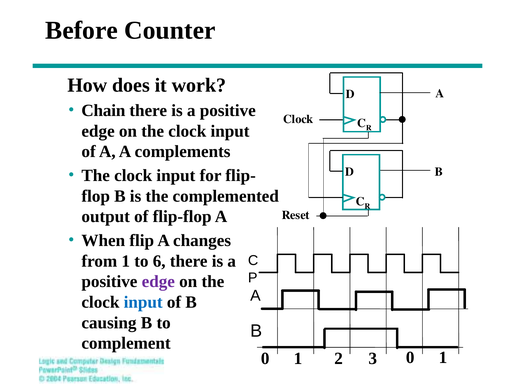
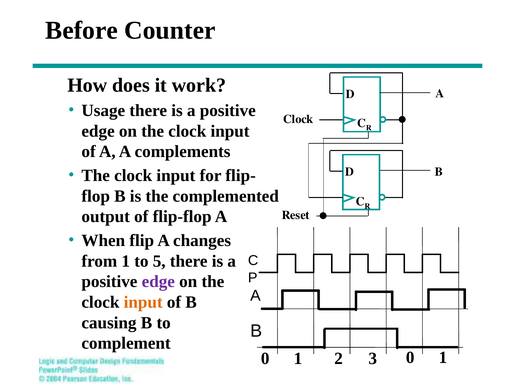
Chain: Chain -> Usage
6: 6 -> 5
input at (143, 302) colour: blue -> orange
